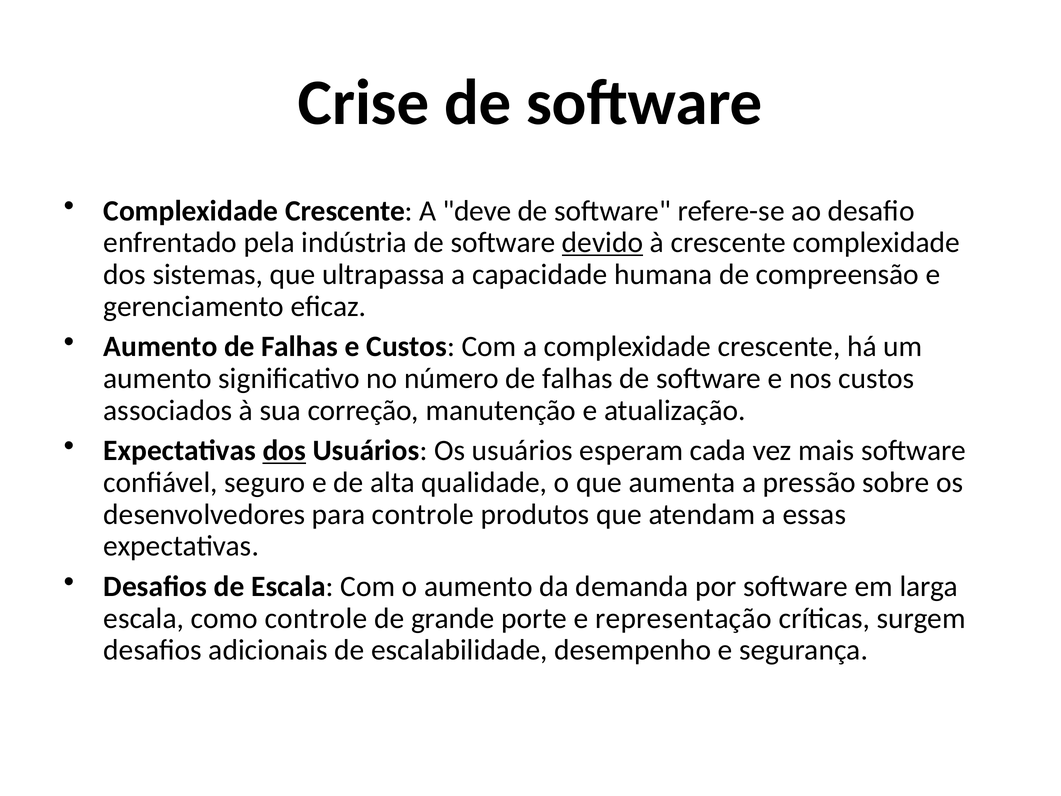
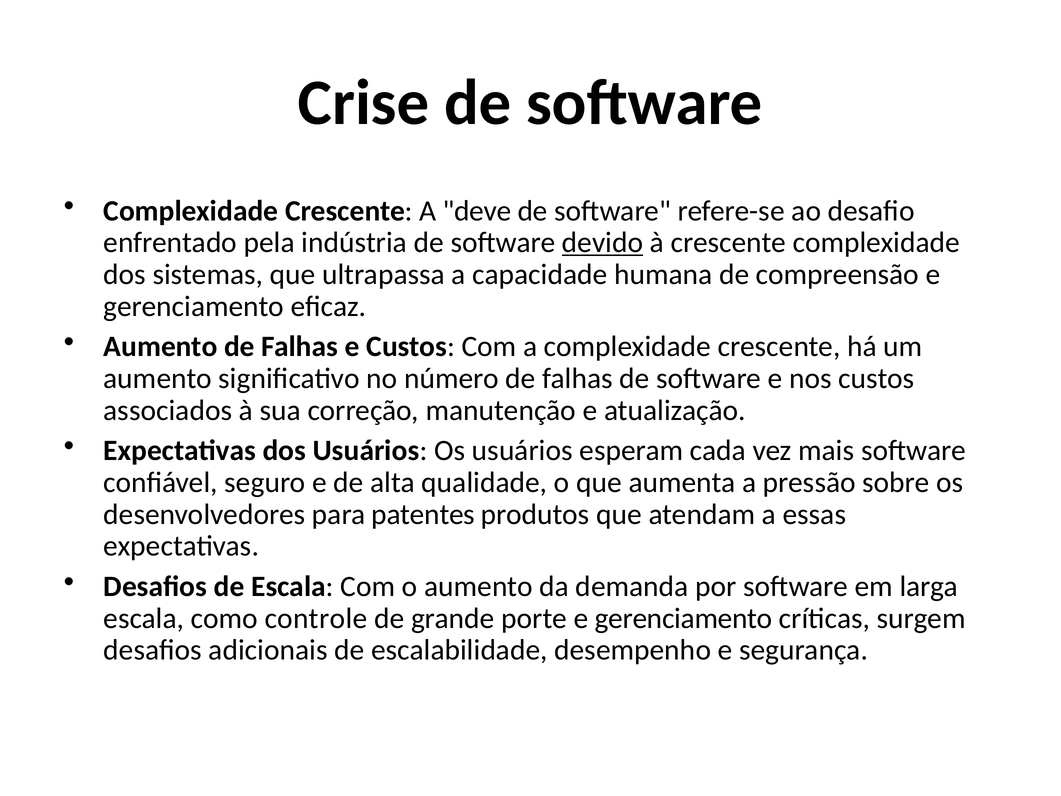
dos at (284, 451) underline: present -> none
para controle: controle -> patentes
porte e representação: representação -> gerenciamento
